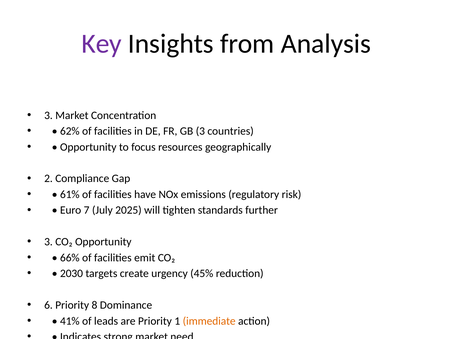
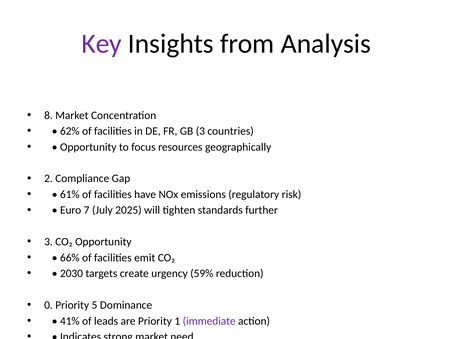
3 at (48, 116): 3 -> 8
45%: 45% -> 59%
6: 6 -> 0
Priority 8: 8 -> 5
immediate colour: orange -> purple
